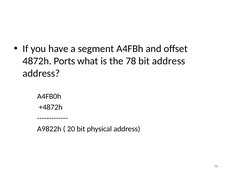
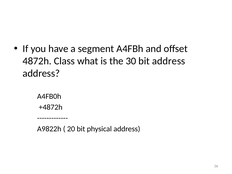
Ports: Ports -> Class
78: 78 -> 30
